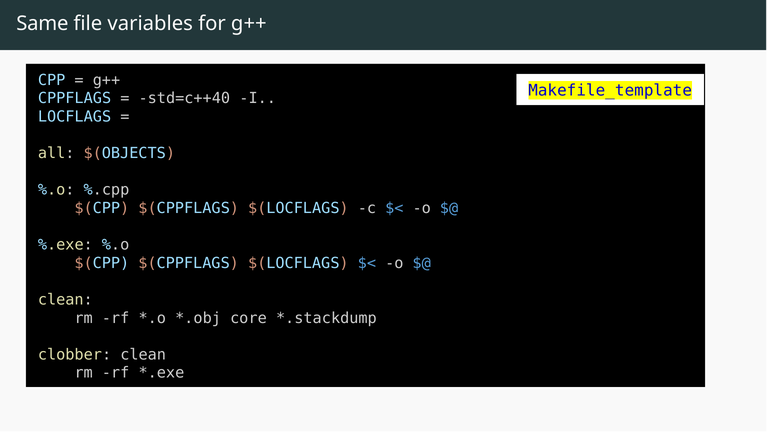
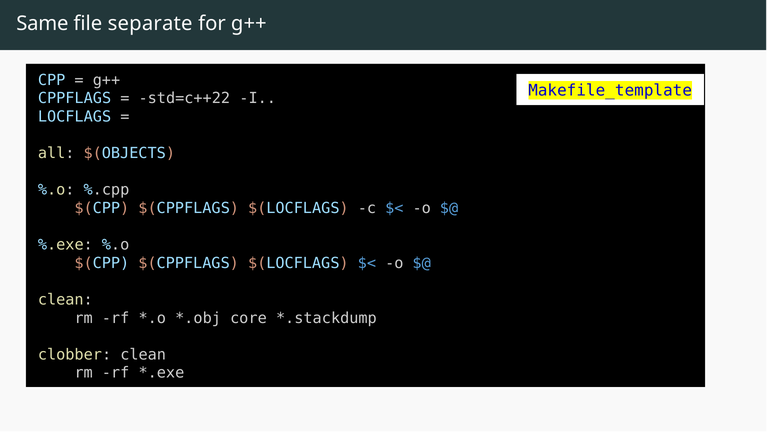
variables: variables -> separate
std=c++40: std=c++40 -> std=c++22
